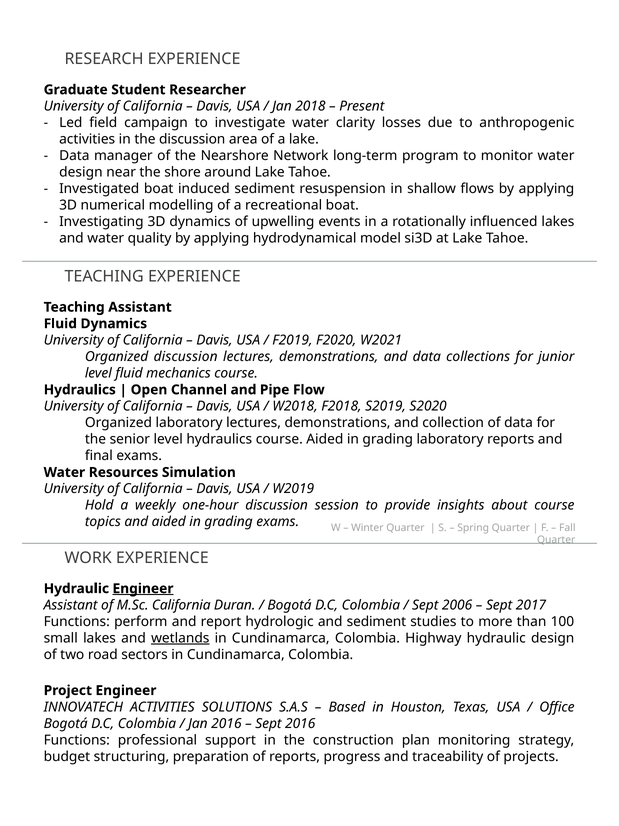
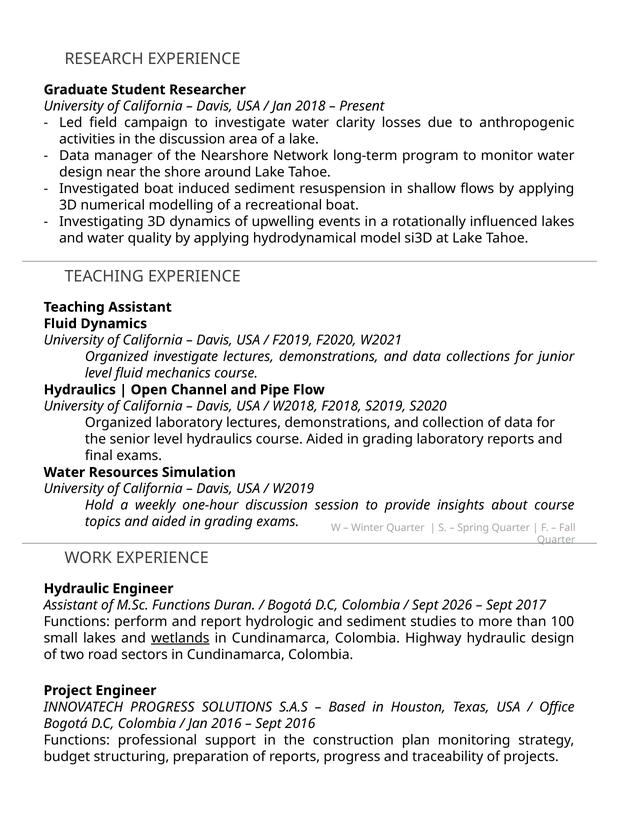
Organized discussion: discussion -> investigate
Engineer at (143, 588) underline: present -> none
M.Sc California: California -> Functions
2006: 2006 -> 2026
INNOVATECH ACTIVITIES: ACTIVITIES -> PROGRESS
